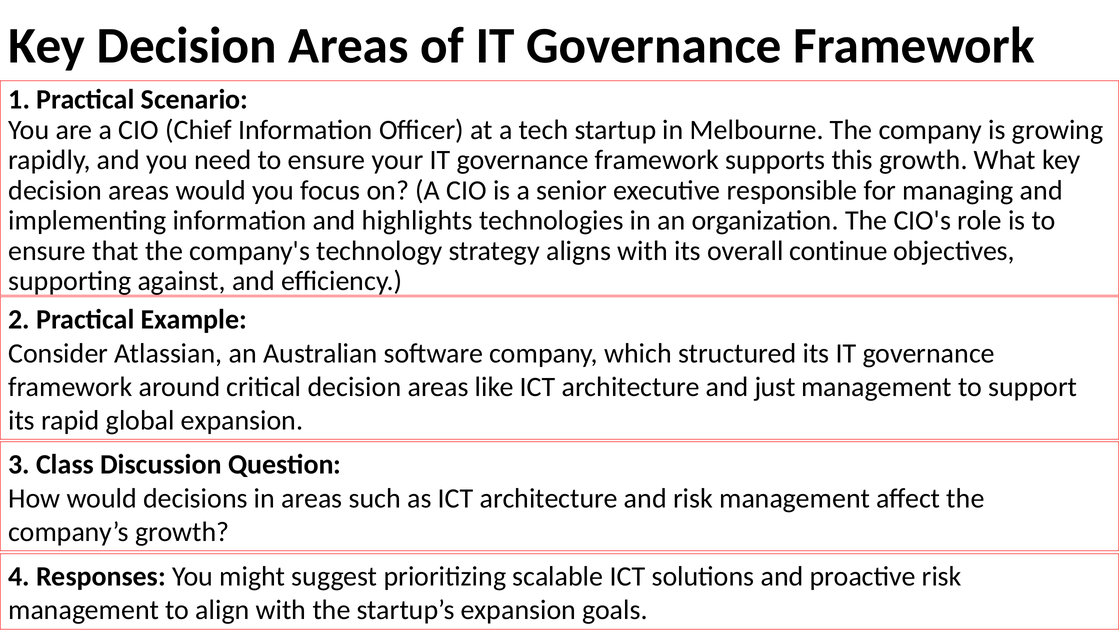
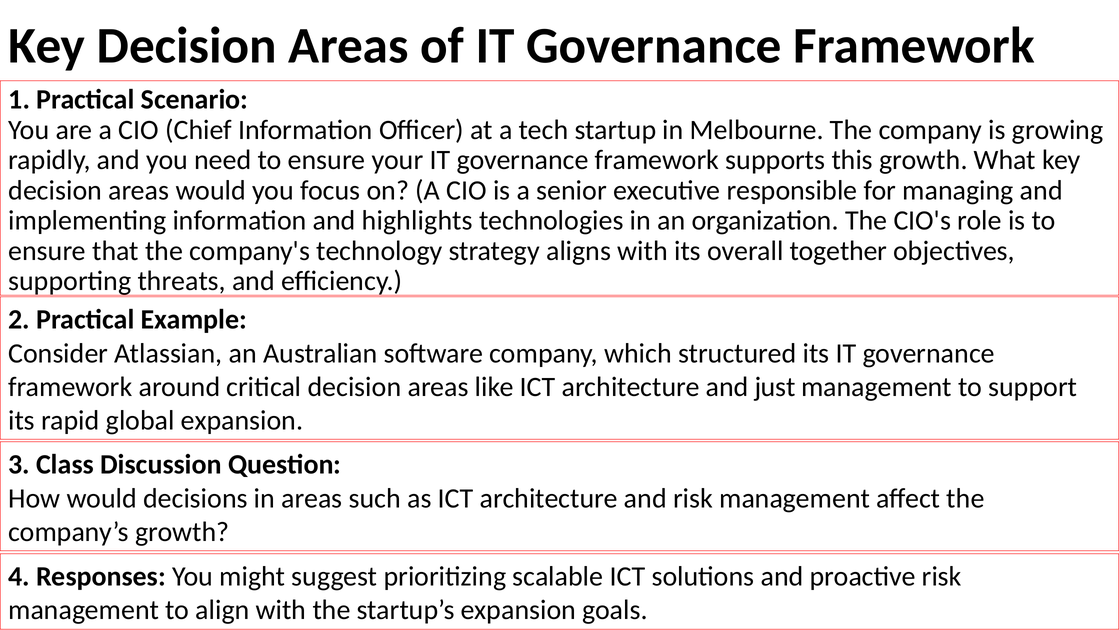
continue: continue -> together
against: against -> threats
